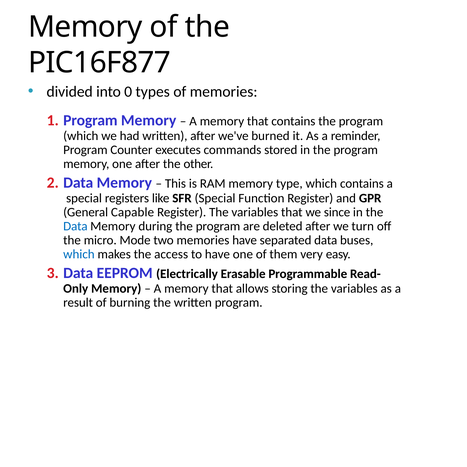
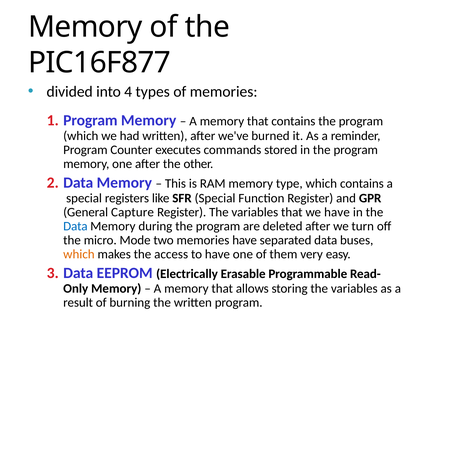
into 0: 0 -> 4
Capable: Capable -> Capture
we since: since -> have
which at (79, 254) colour: blue -> orange
